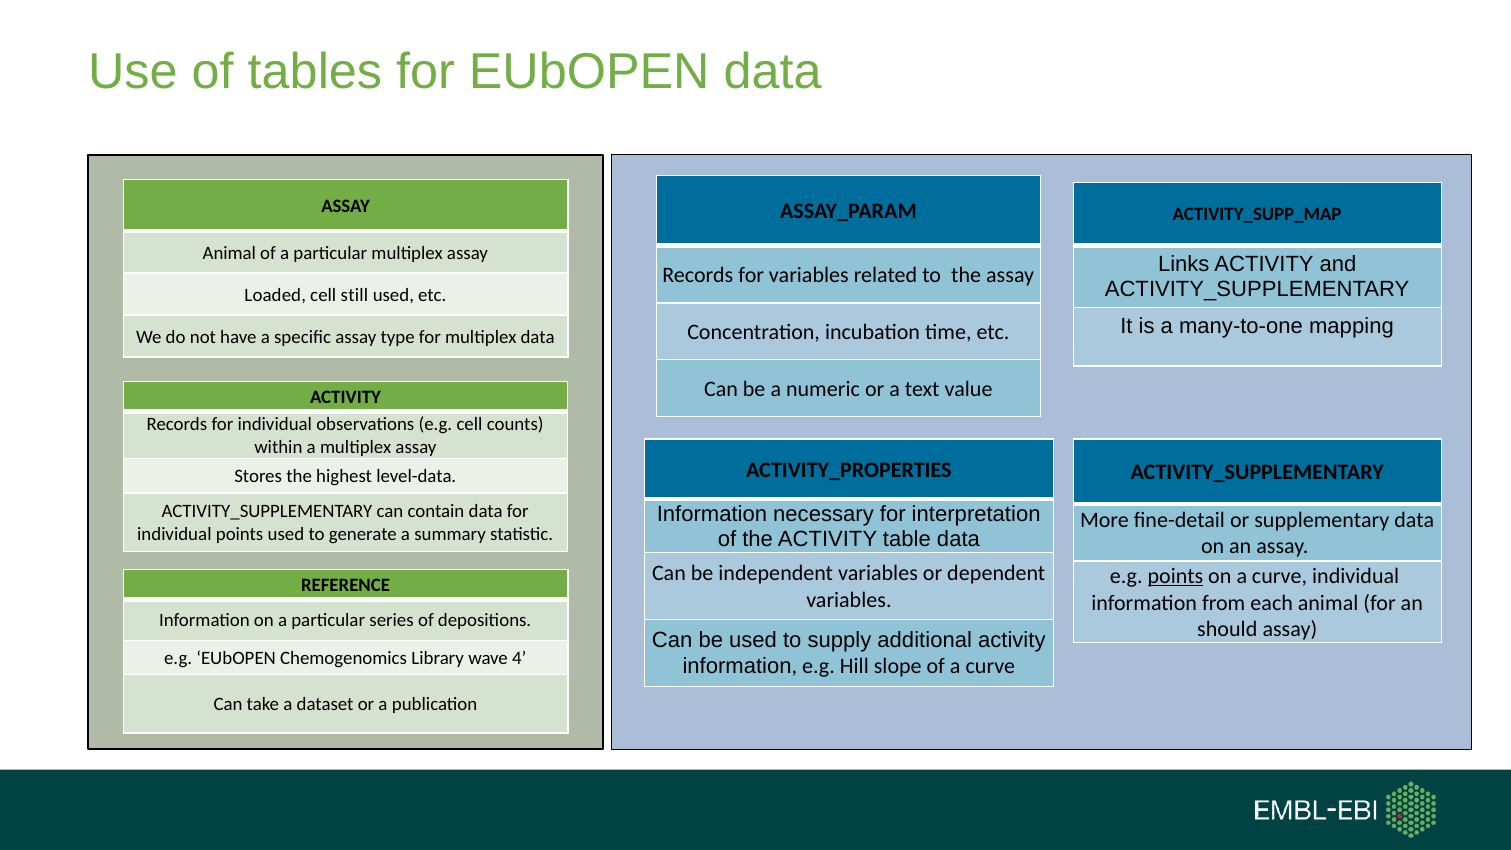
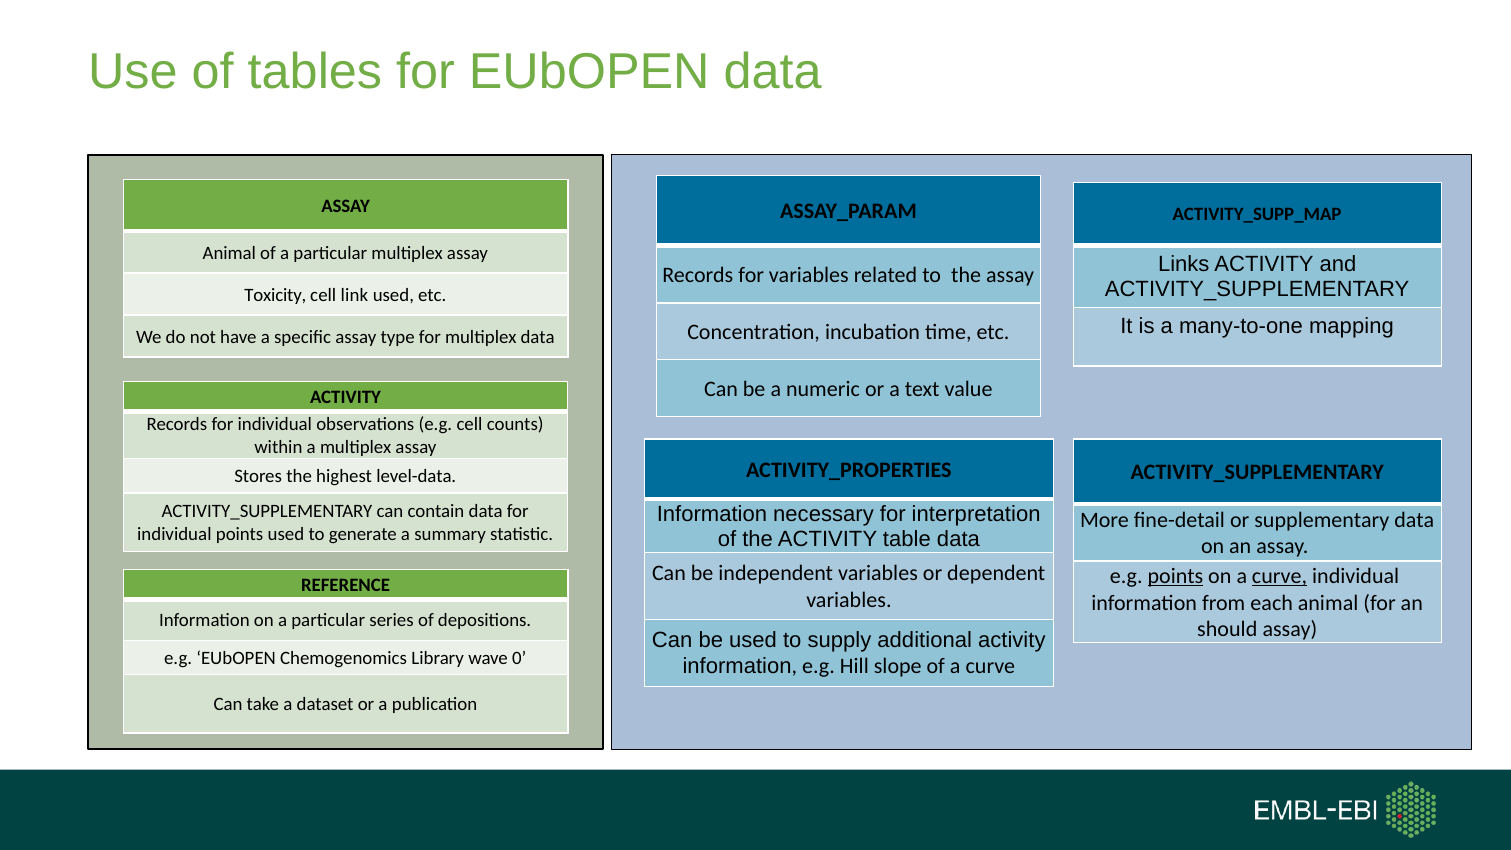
Loaded: Loaded -> Toxicity
still: still -> link
curve at (1280, 576) underline: none -> present
4: 4 -> 0
